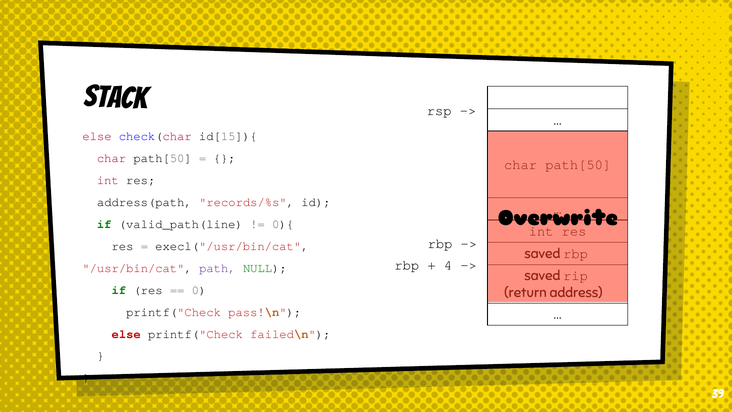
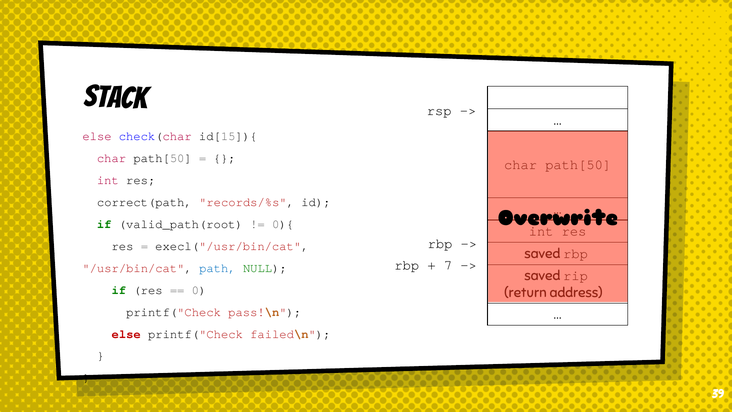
address(path: address(path -> correct(path
valid_path(line: valid_path(line -> valid_path(root
4: 4 -> 7
path colour: purple -> blue
